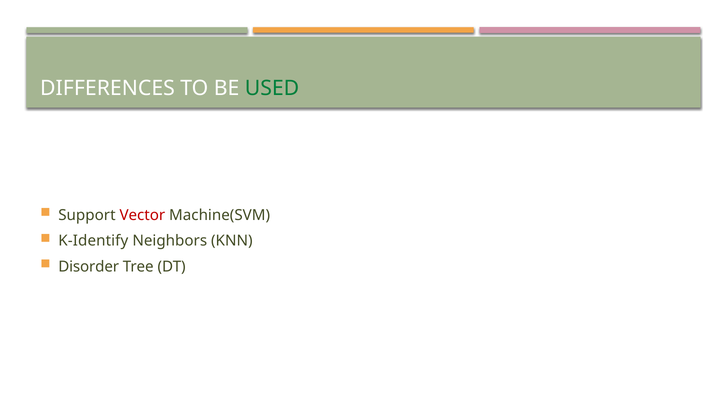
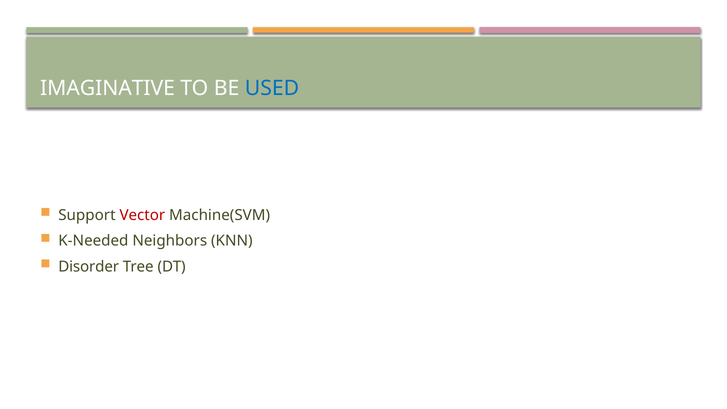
DIFFERENCES: DIFFERENCES -> IMAGINATIVE
USED colour: green -> blue
K-Identify: K-Identify -> K-Needed
